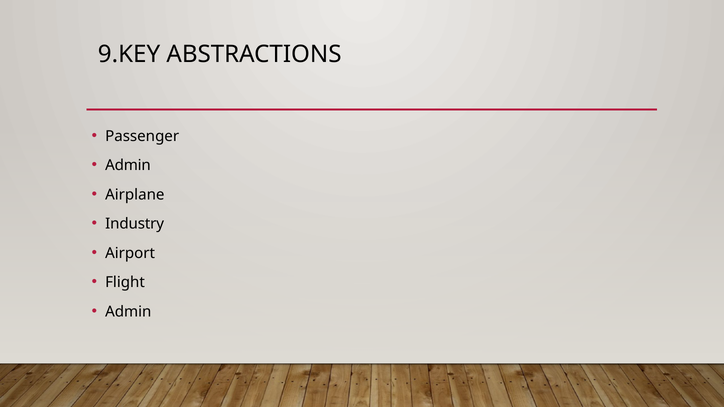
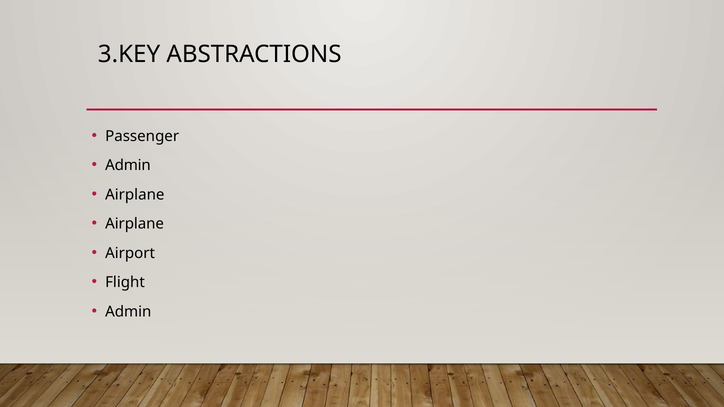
9.KEY: 9.KEY -> 3.KEY
Industry at (135, 224): Industry -> Airplane
